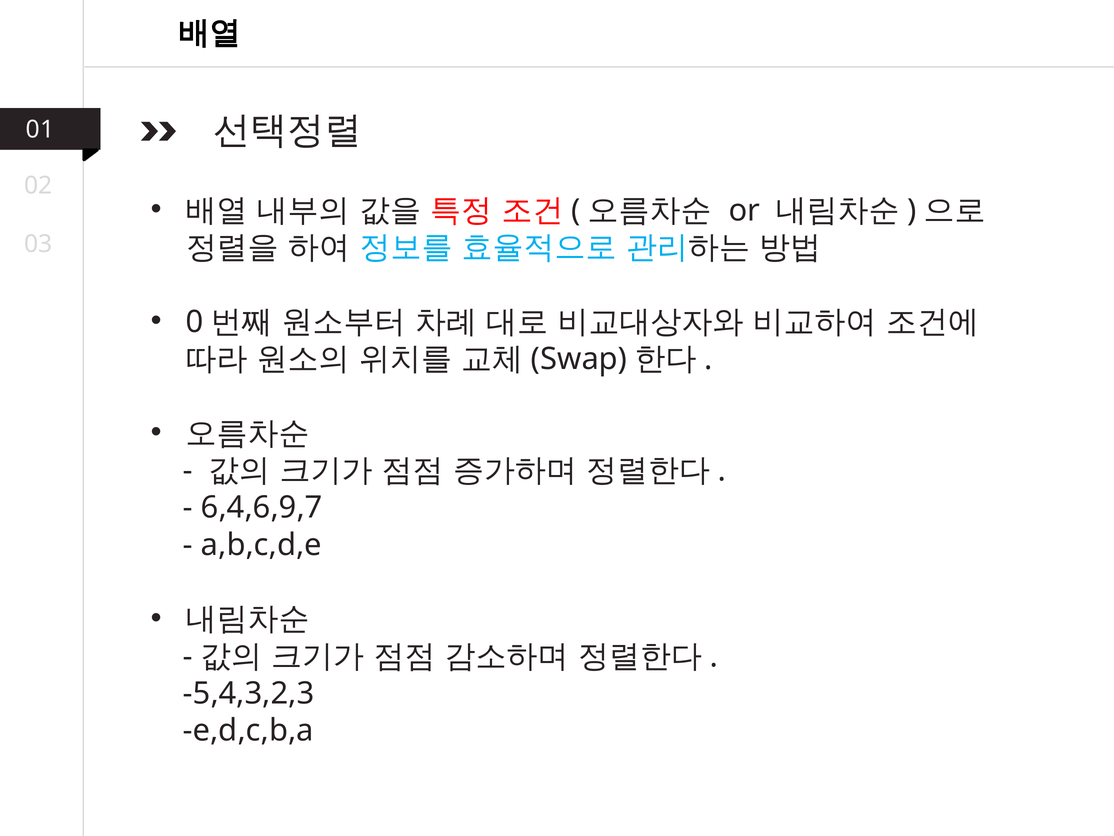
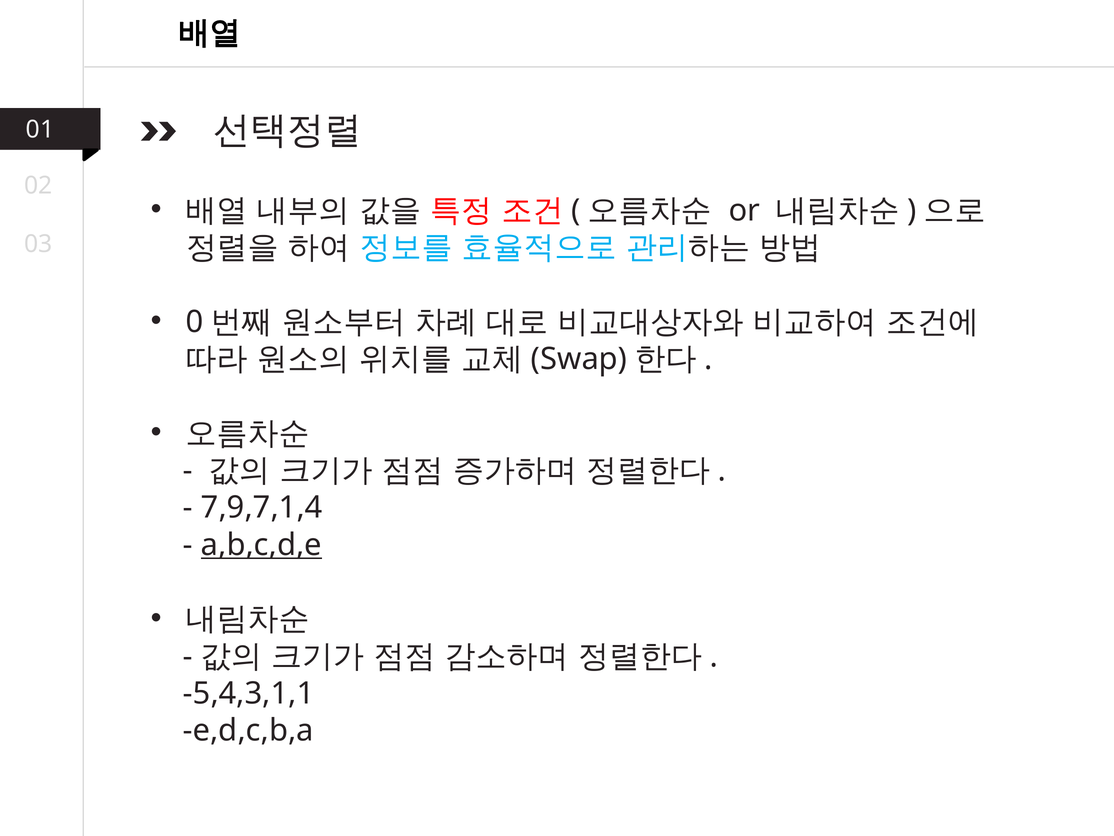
6,4,6,9,7: 6,4,6,9,7 -> 7,9,7,1,4
a,b,c,d,e underline: none -> present
-5,4,3,2,3: -5,4,3,2,3 -> -5,4,3,1,1
